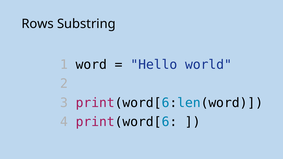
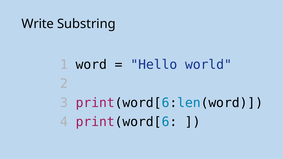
Rows: Rows -> Write
